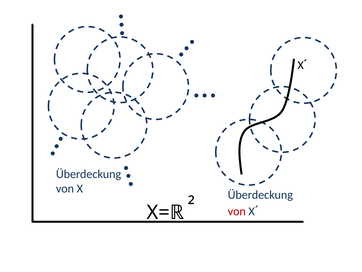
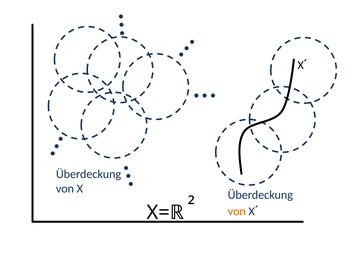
von at (237, 211) colour: red -> orange
